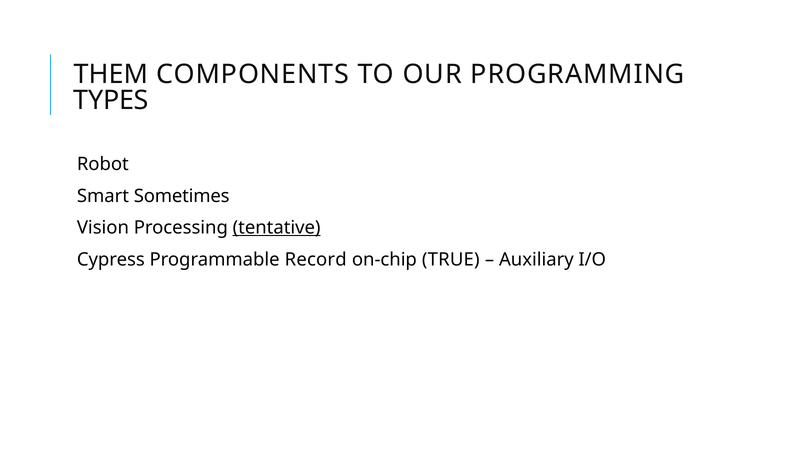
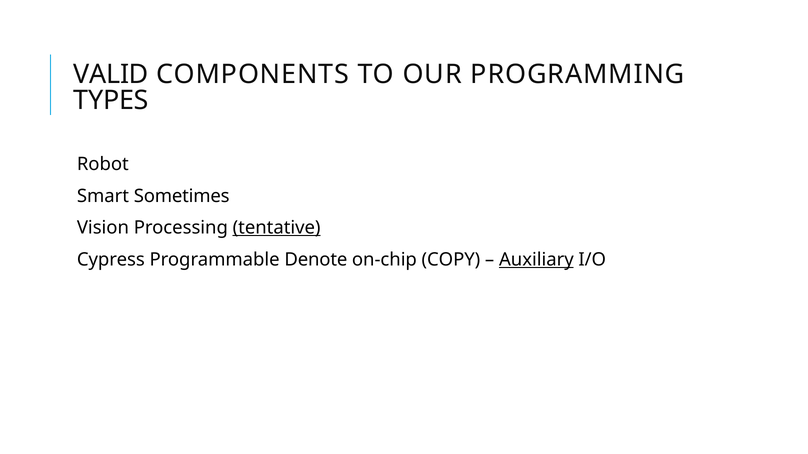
THEM: THEM -> VALID
Record: Record -> Denote
TRUE: TRUE -> COPY
Auxiliary underline: none -> present
